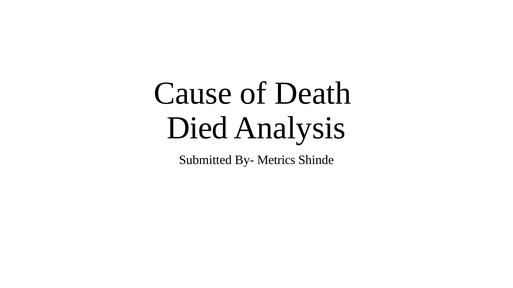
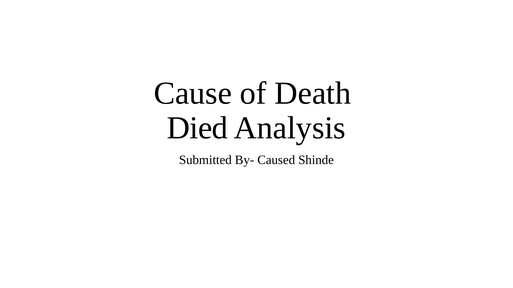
Metrics: Metrics -> Caused
